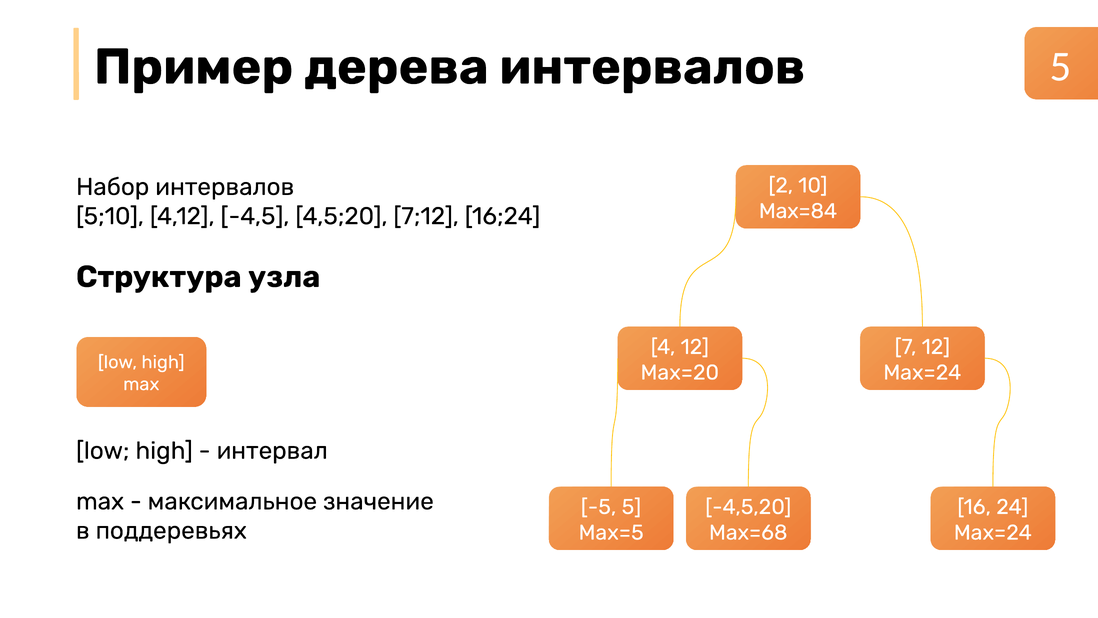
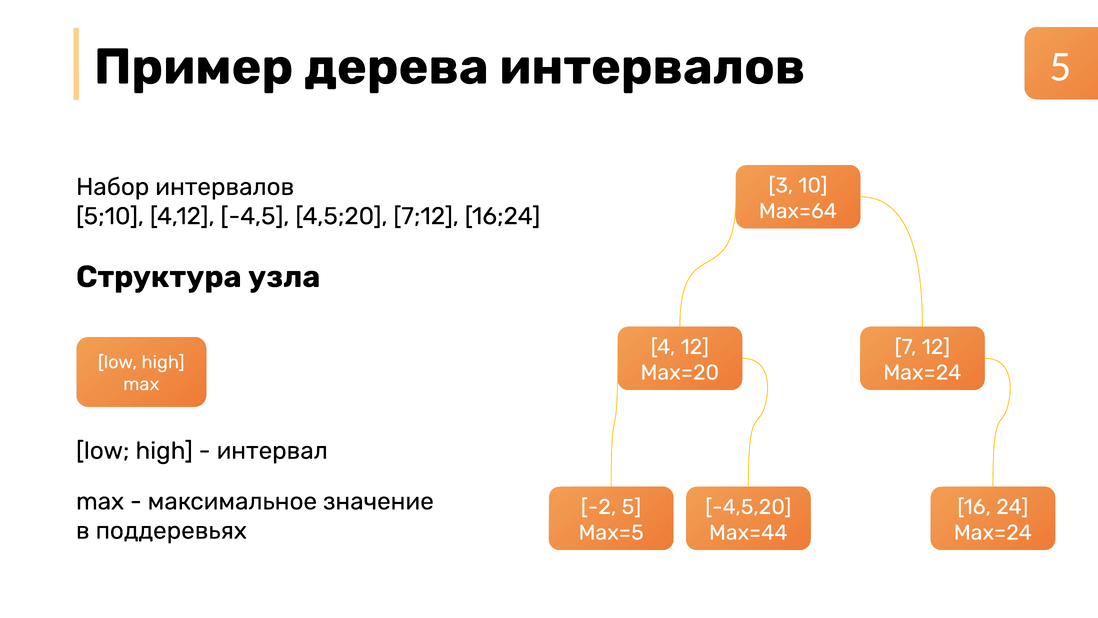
2: 2 -> 3
Max=84: Max=84 -> Max=64
-5: -5 -> -2
Max=68: Max=68 -> Max=44
